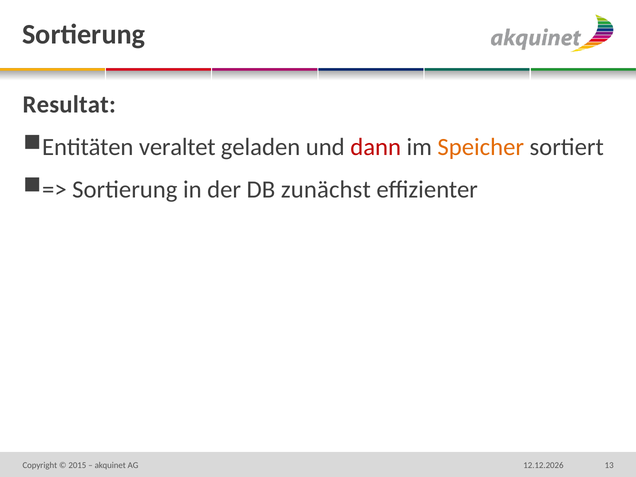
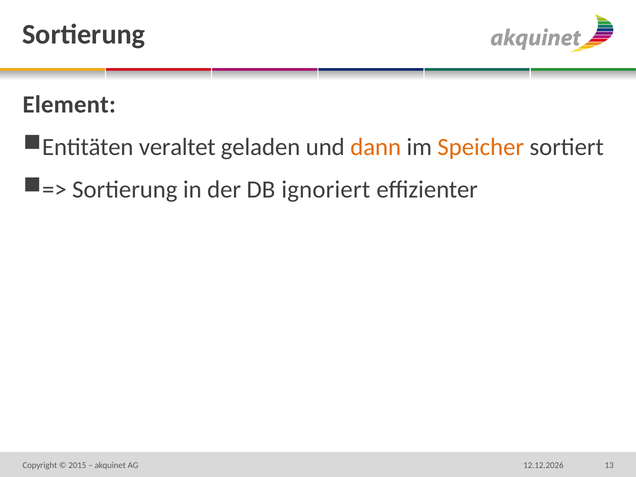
Resultat: Resultat -> Element
dann colour: red -> orange
zunächst: zunächst -> ignoriert
